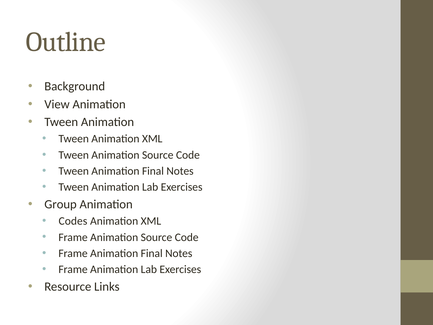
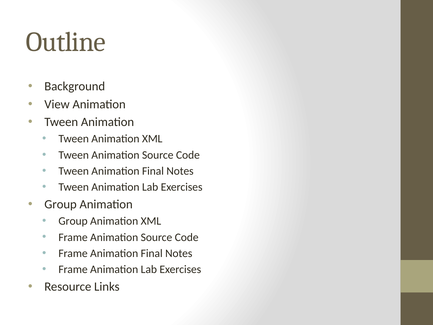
Codes at (73, 221): Codes -> Group
